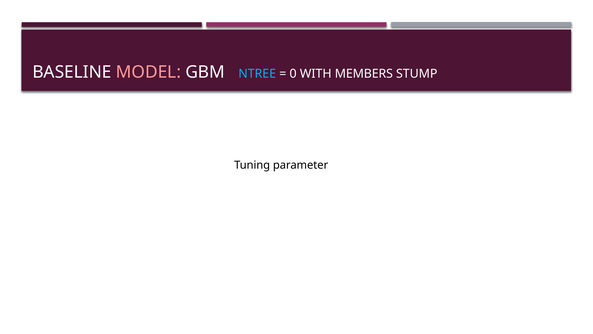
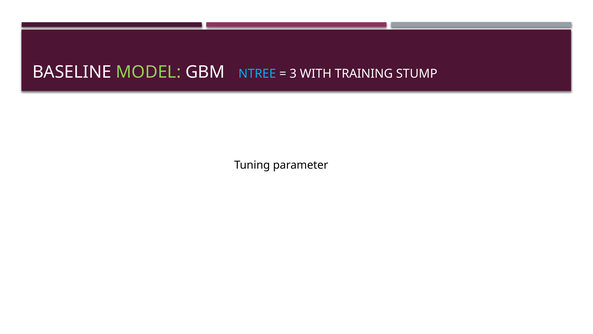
MODEL colour: pink -> light green
0: 0 -> 3
MEMBERS: MEMBERS -> TRAINING
